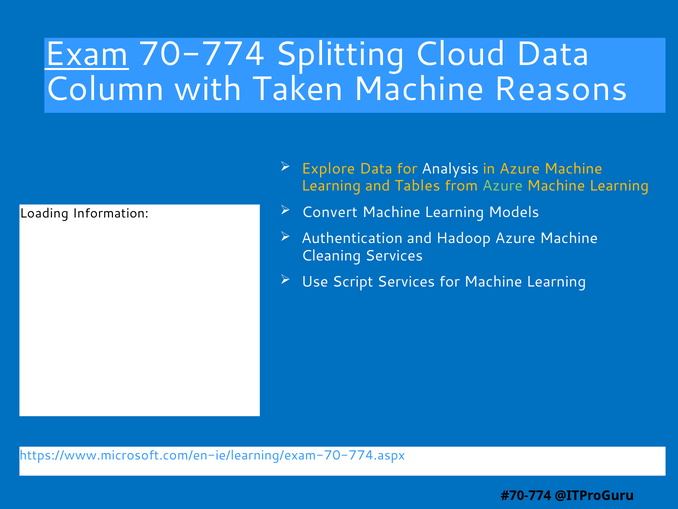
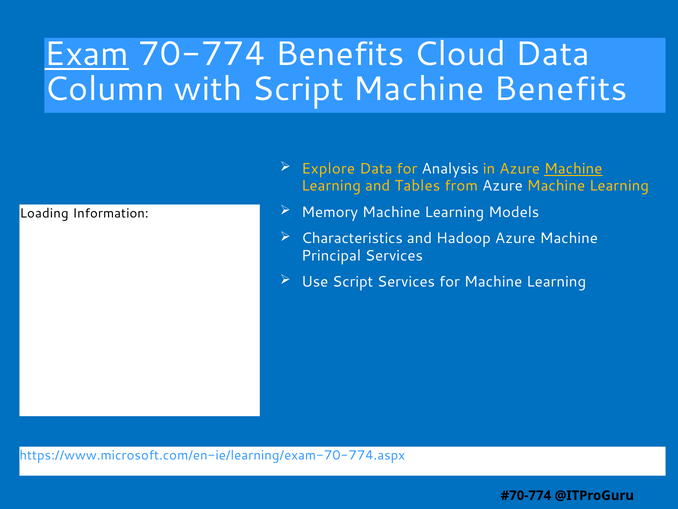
70-774 Splitting: Splitting -> Benefits
with Taken: Taken -> Script
Machine Reasons: Reasons -> Benefits
Machine at (573, 169) underline: none -> present
Azure at (502, 186) colour: light green -> white
Convert: Convert -> Memory
Authentication: Authentication -> Characteristics
Cleaning: Cleaning -> Principal
